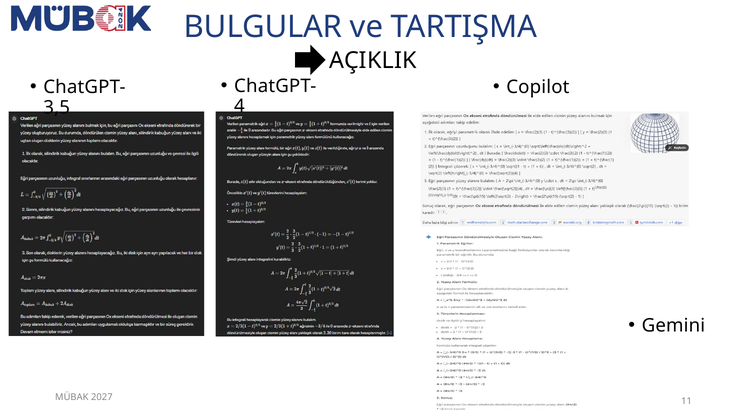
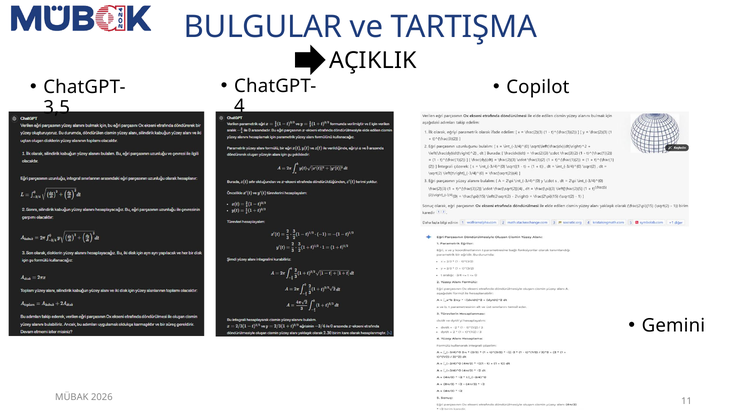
2027: 2027 -> 2026
